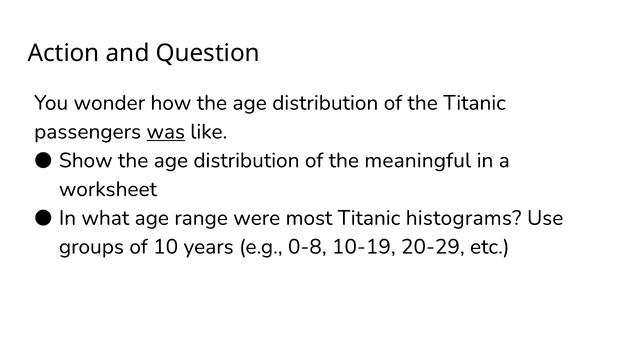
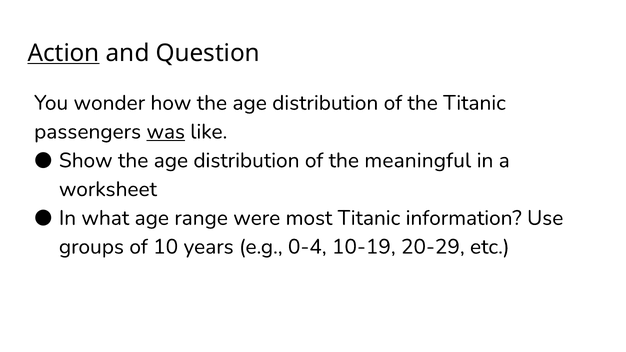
Action underline: none -> present
histograms: histograms -> information
0-8: 0-8 -> 0-4
